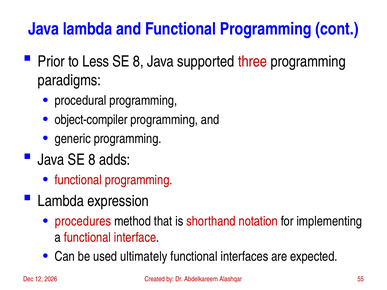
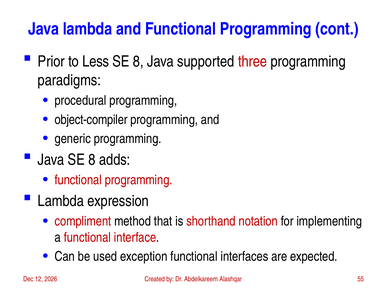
procedures: procedures -> compliment
ultimately: ultimately -> exception
